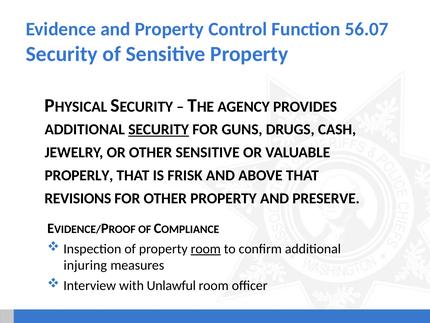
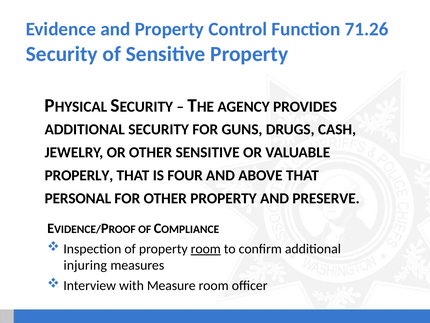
56.07: 56.07 -> 71.26
SECURITY at (159, 129) underline: present -> none
FRISK: FRISK -> FOUR
REVISIONS: REVISIONS -> PERSONAL
Unlawful: Unlawful -> Measure
